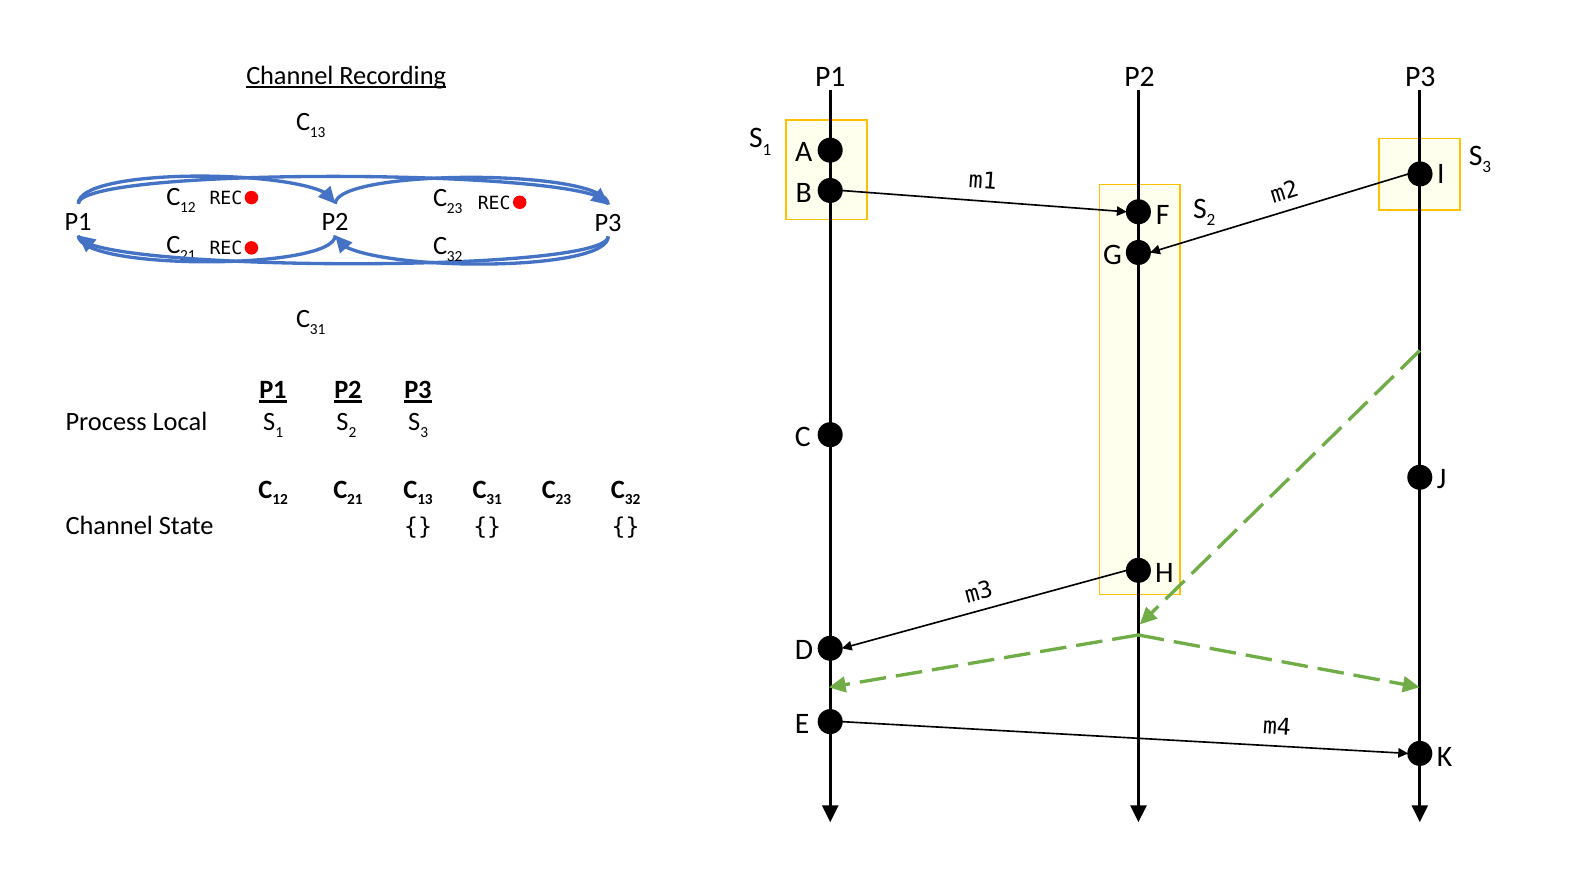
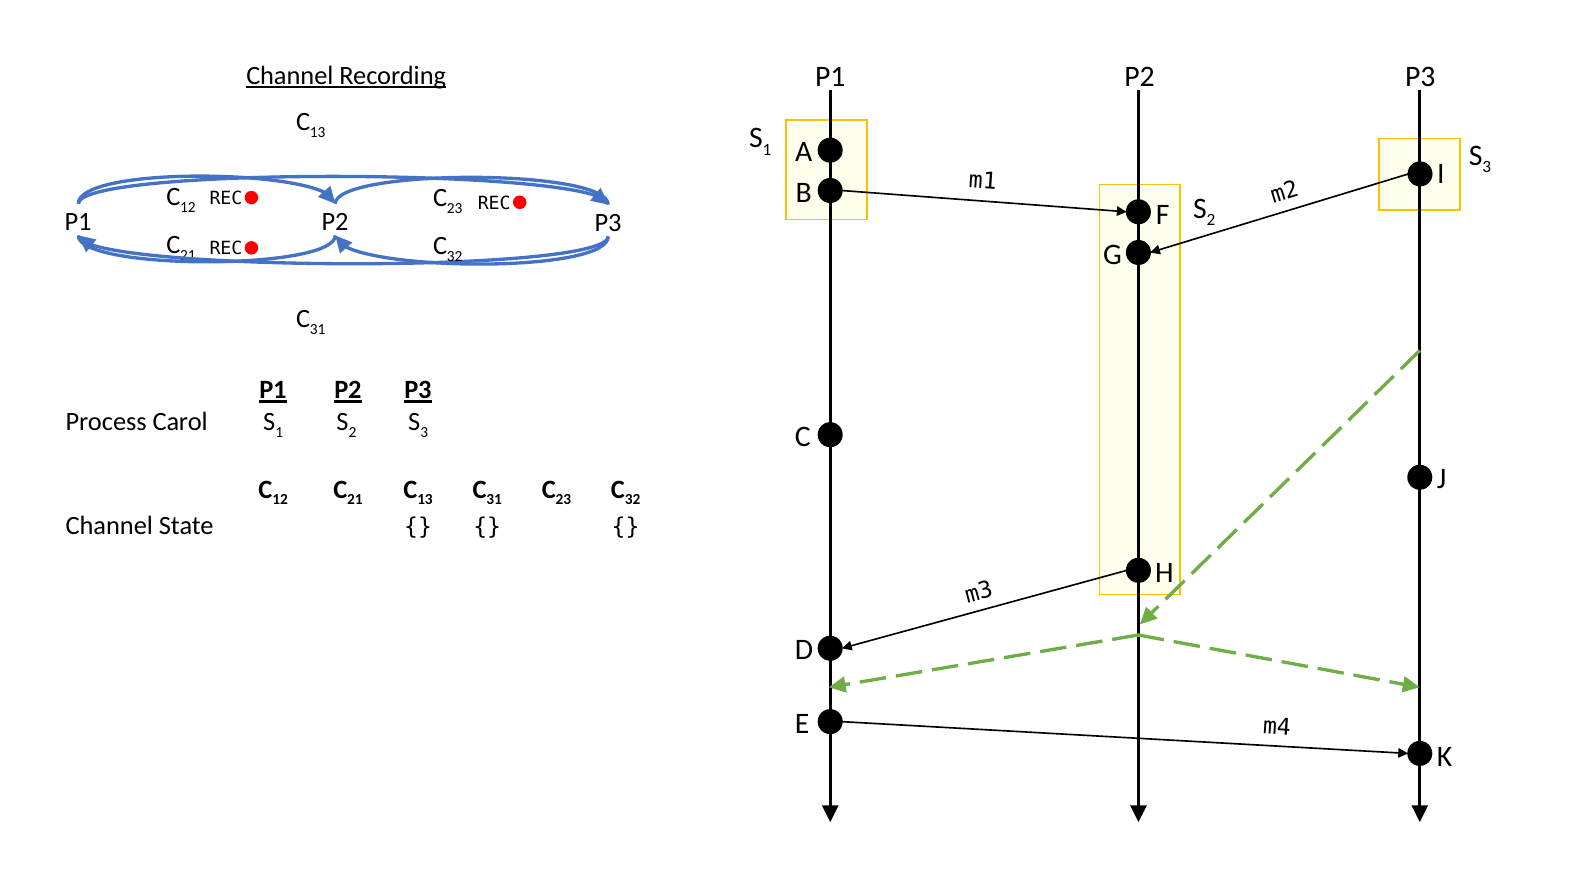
Local: Local -> Carol
